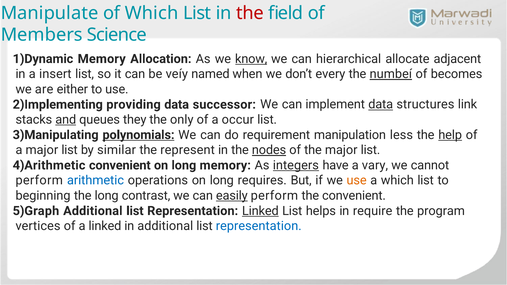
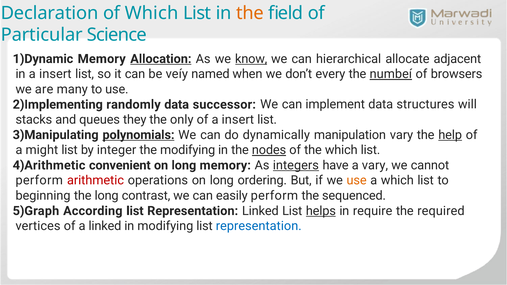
Manipulate: Manipulate -> Declaration
the at (250, 13) colour: red -> orange
Members: Members -> Particular
Allocation underline: none -> present
becomes: becomes -> browsers
either: either -> many
providing: providing -> randomly
data at (381, 105) underline: present -> none
link: link -> will
and underline: present -> none
of a occur: occur -> insert
requirement: requirement -> dynamically
manipulation less: less -> vary
a major: major -> might
similar: similar -> integer
the represent: represent -> modifying
the major: major -> which
arithmetic colour: blue -> red
requires: requires -> ordering
easily underline: present -> none
the convenient: convenient -> sequenced
Additional at (93, 211): Additional -> According
Linked at (260, 211) underline: present -> none
helps underline: none -> present
program: program -> required
in additional: additional -> modifying
